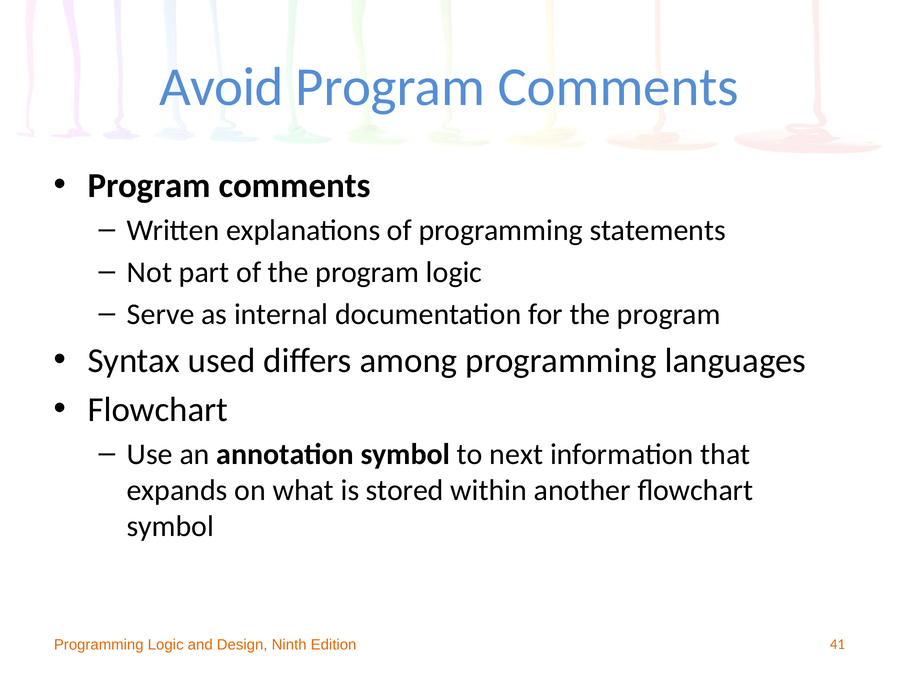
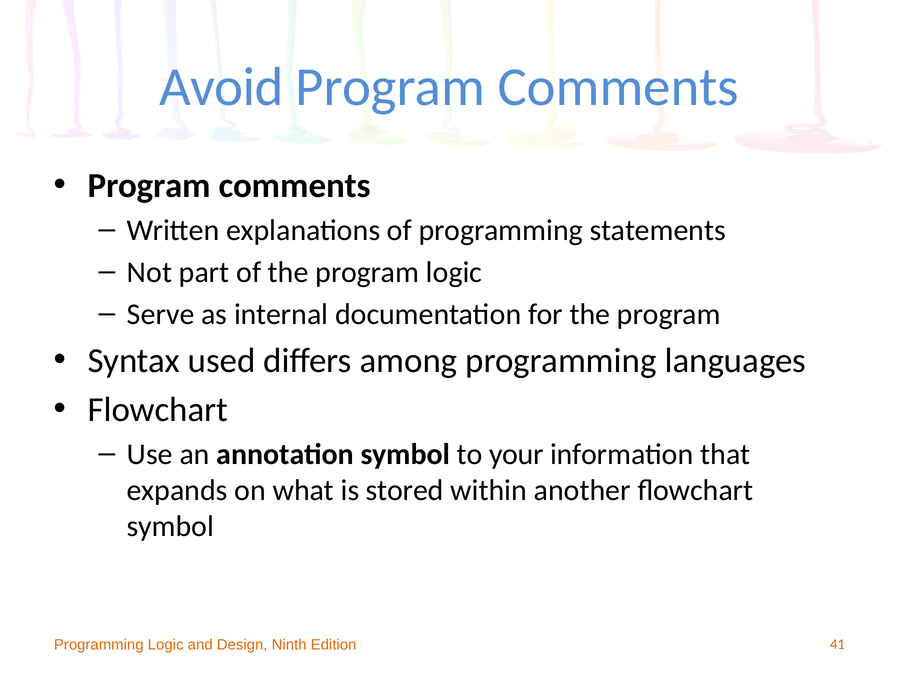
next: next -> your
